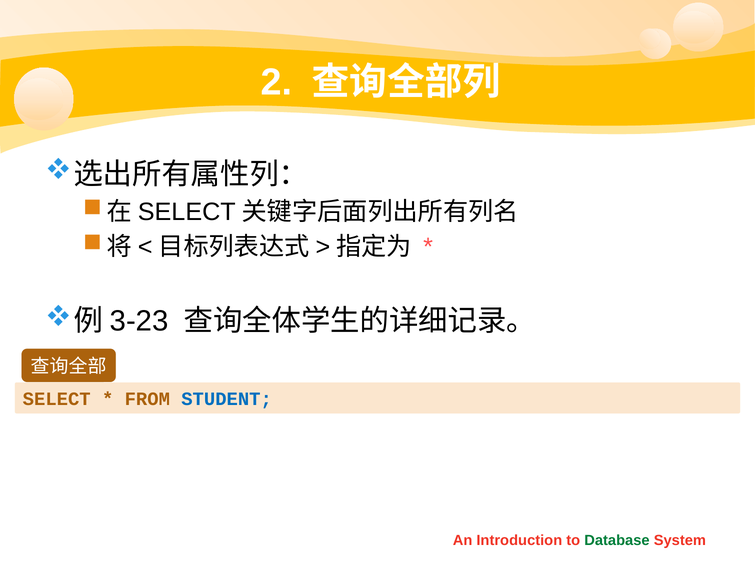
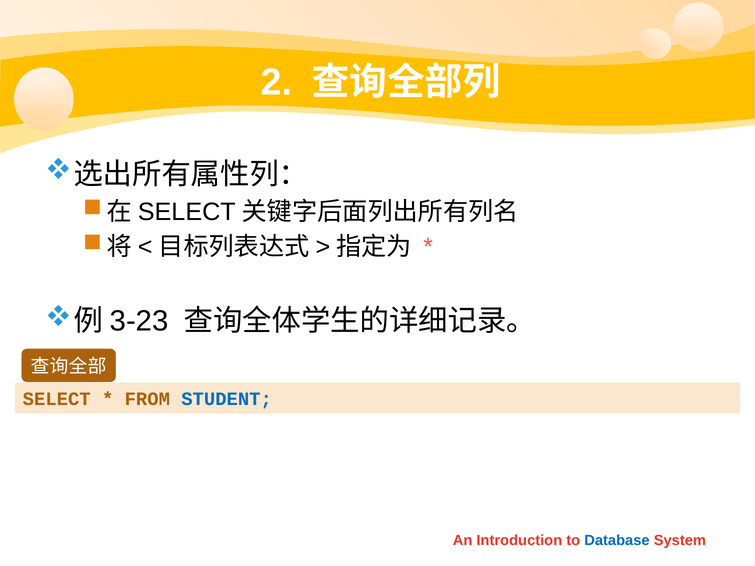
Database colour: green -> blue
